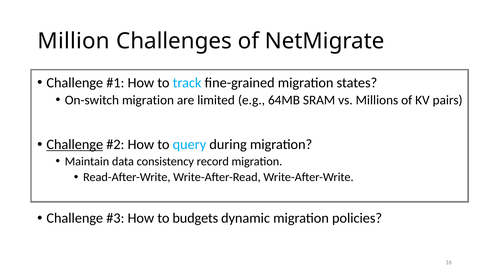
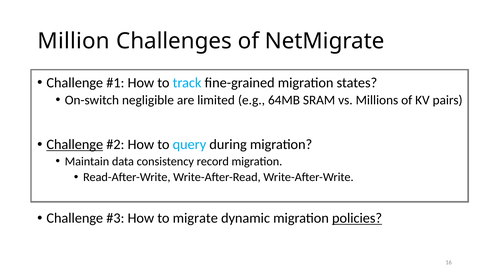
On-switch migration: migration -> negligible
budgets: budgets -> migrate
policies underline: none -> present
